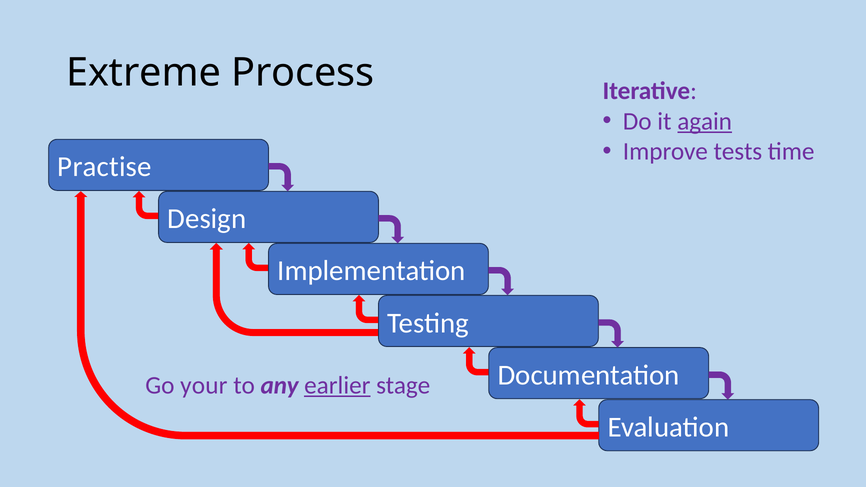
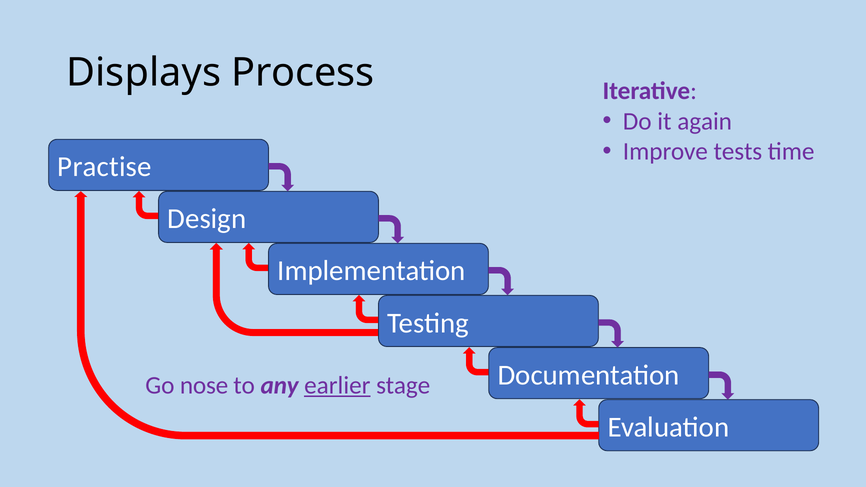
Extreme: Extreme -> Displays
again underline: present -> none
your: your -> nose
